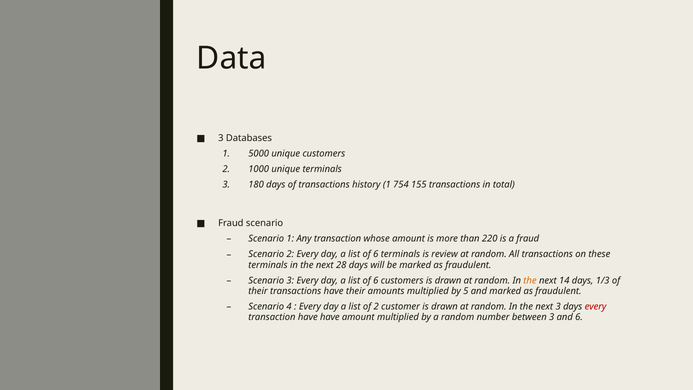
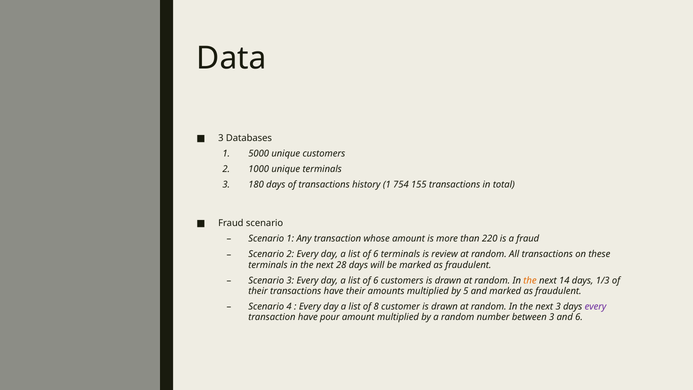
of 2: 2 -> 8
every at (596, 307) colour: red -> purple
have have: have -> pour
